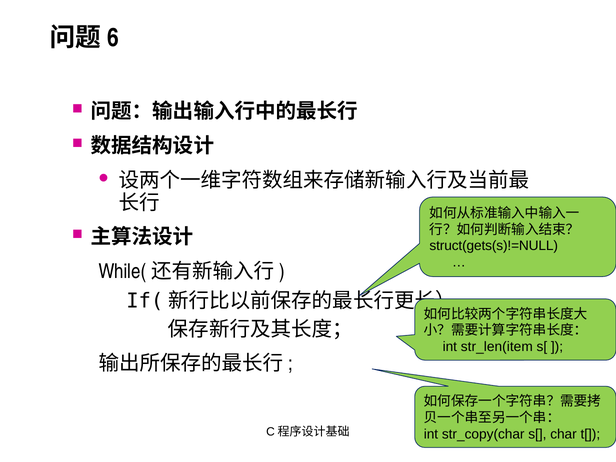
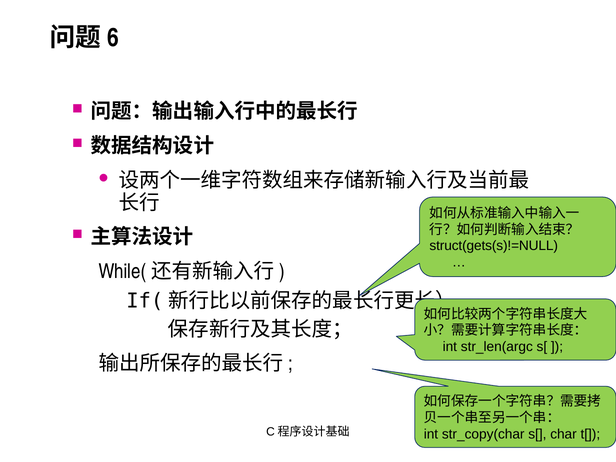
str_len(item: str_len(item -> str_len(argc
